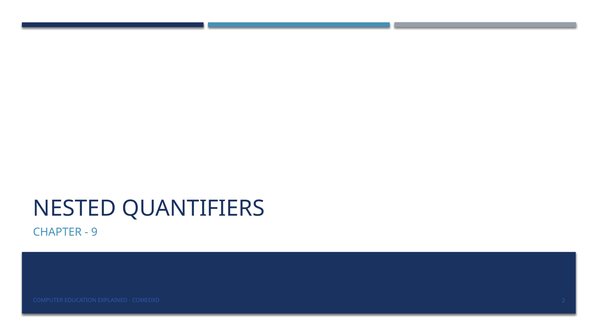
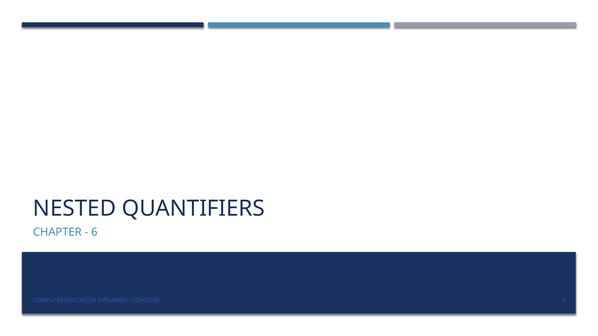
9: 9 -> 6
